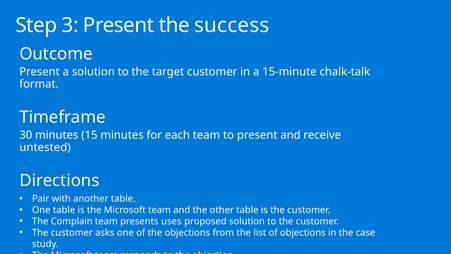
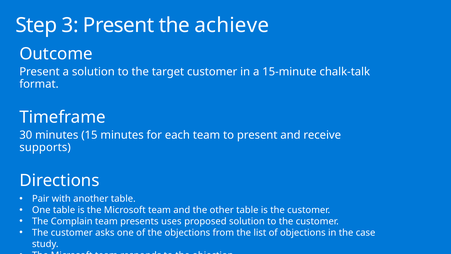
success: success -> achieve
untested: untested -> supports
